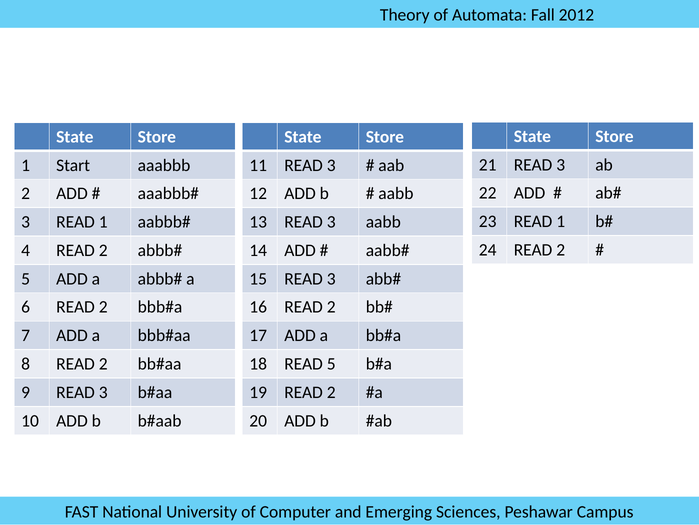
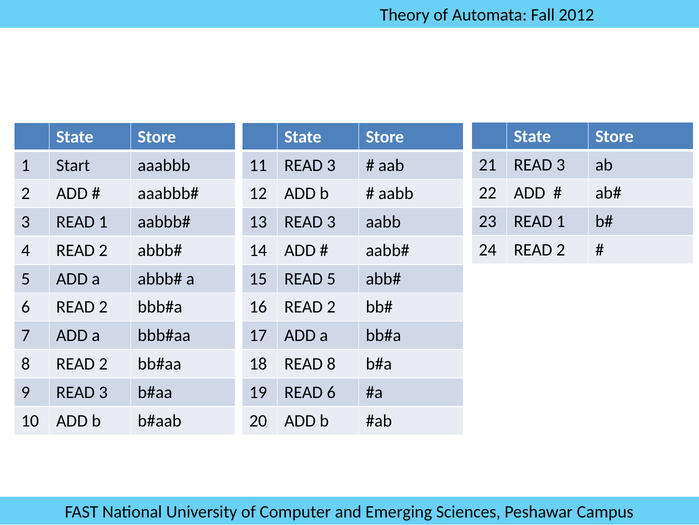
15 READ 3: 3 -> 5
READ 5: 5 -> 8
19 READ 2: 2 -> 6
